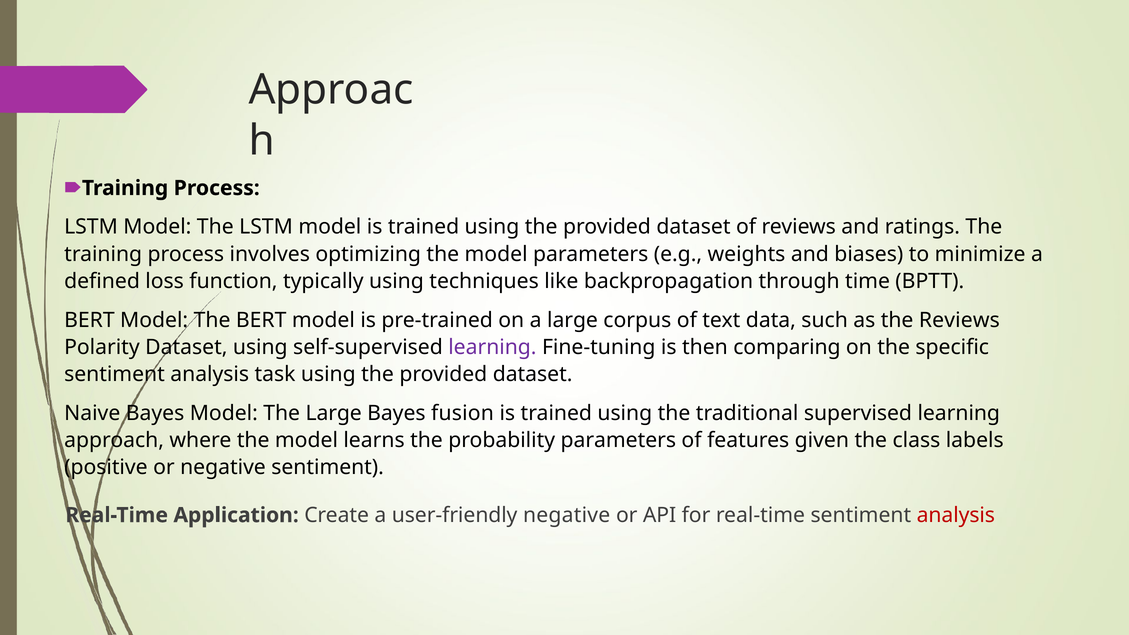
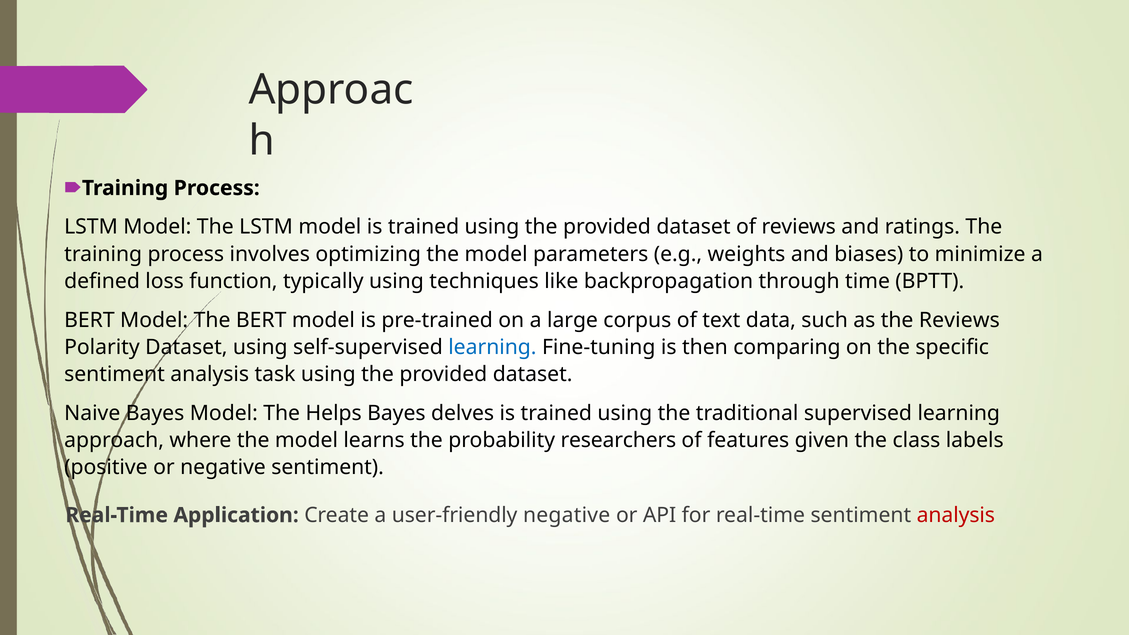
learning at (492, 347) colour: purple -> blue
The Large: Large -> Helps
fusion: fusion -> delves
probability parameters: parameters -> researchers
